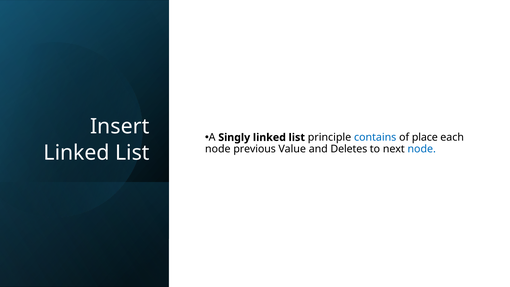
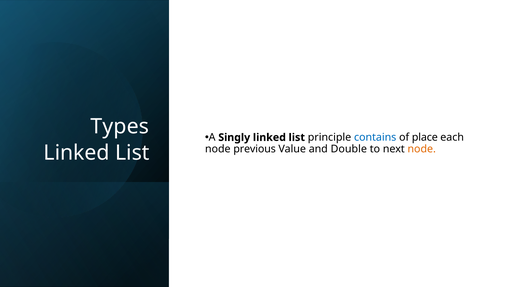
Insert: Insert -> Types
Deletes: Deletes -> Double
node at (422, 149) colour: blue -> orange
